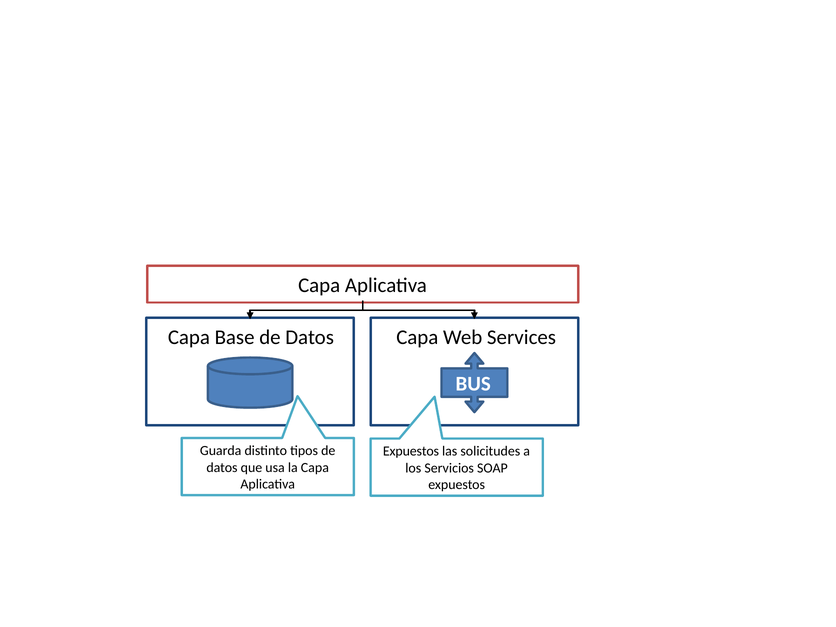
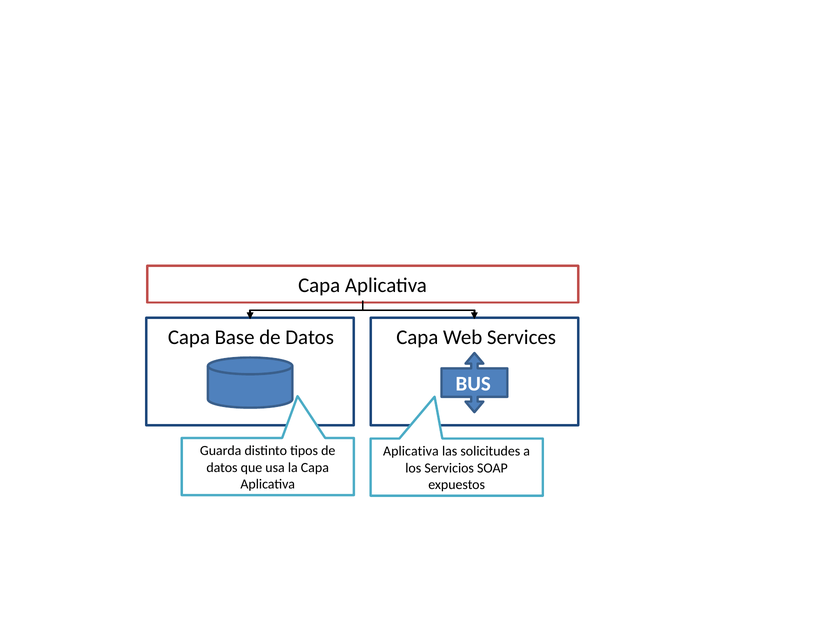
Expuestos at (411, 451): Expuestos -> Aplicativa
